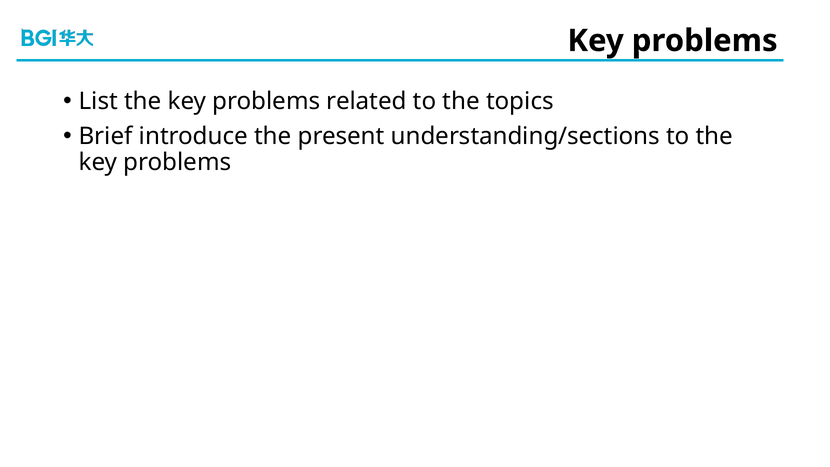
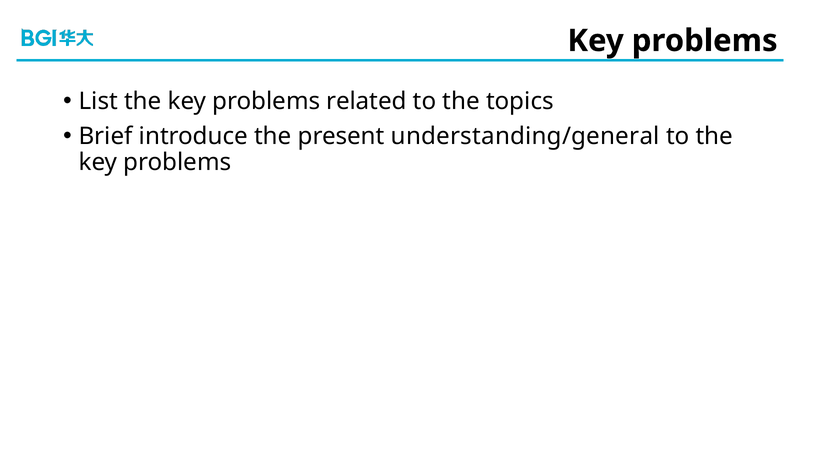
understanding/sections: understanding/sections -> understanding/general
